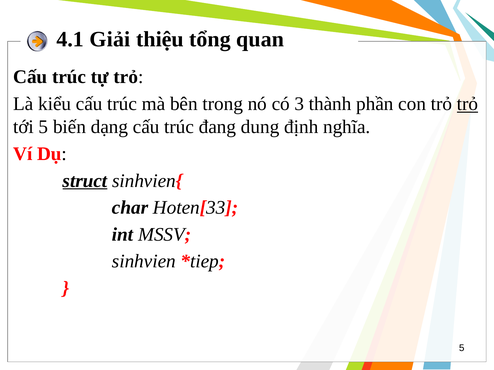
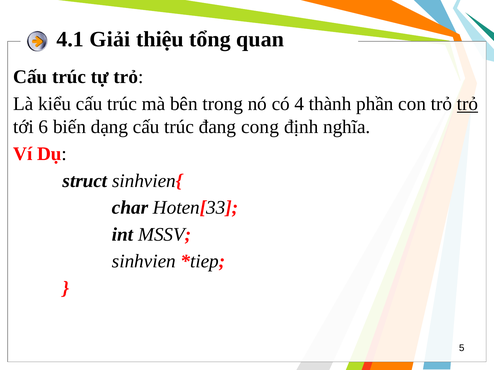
3: 3 -> 4
tới 5: 5 -> 6
dung: dung -> cong
struct underline: present -> none
